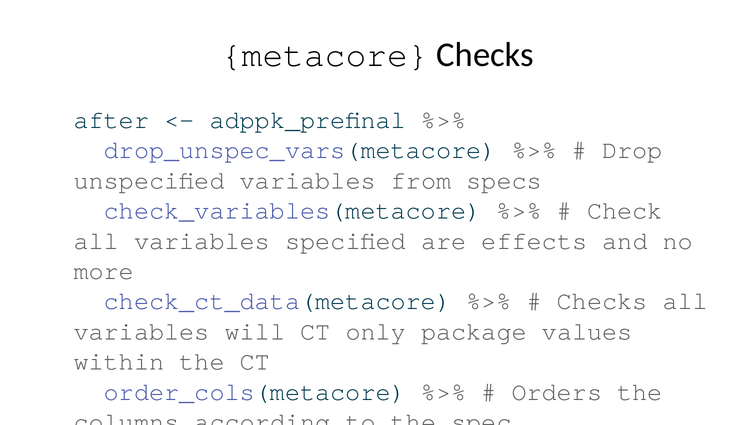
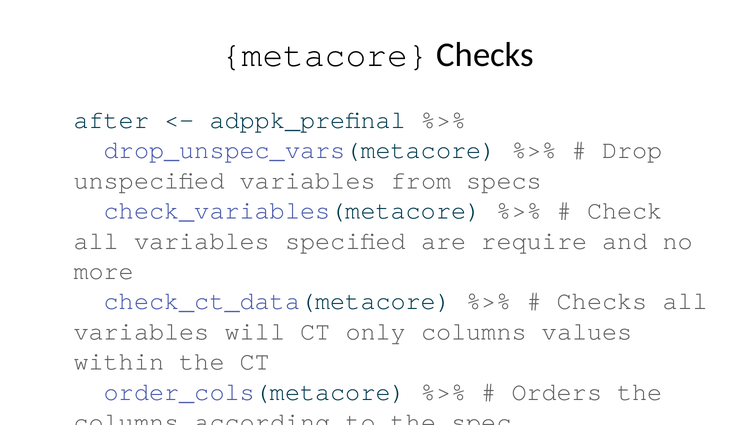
effects: effects -> require
only package: package -> columns
